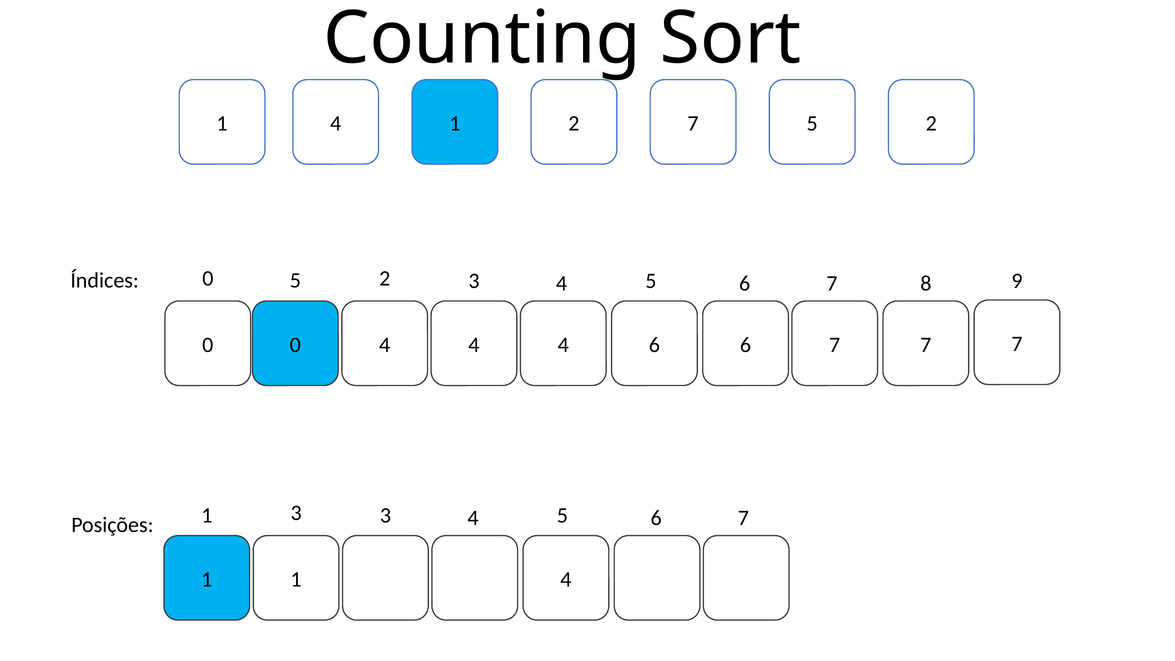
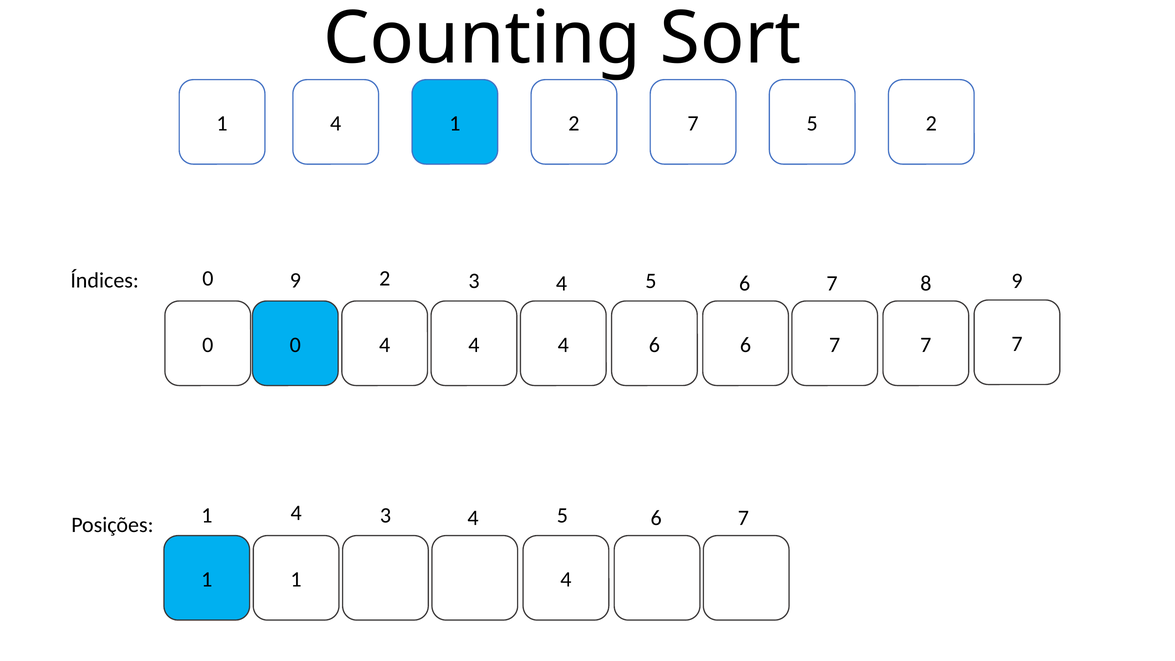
0 5: 5 -> 9
Posições 1 3: 3 -> 4
